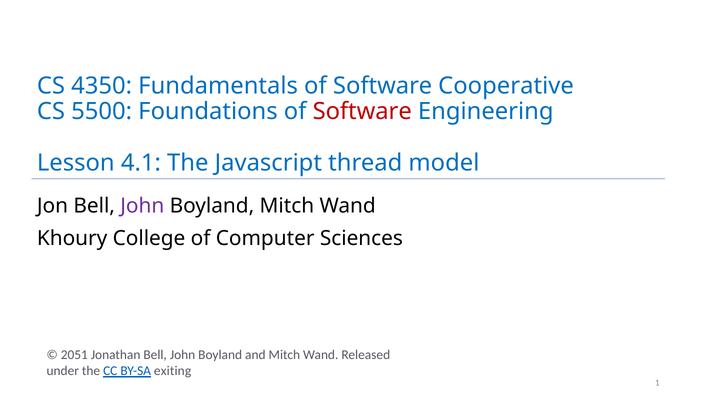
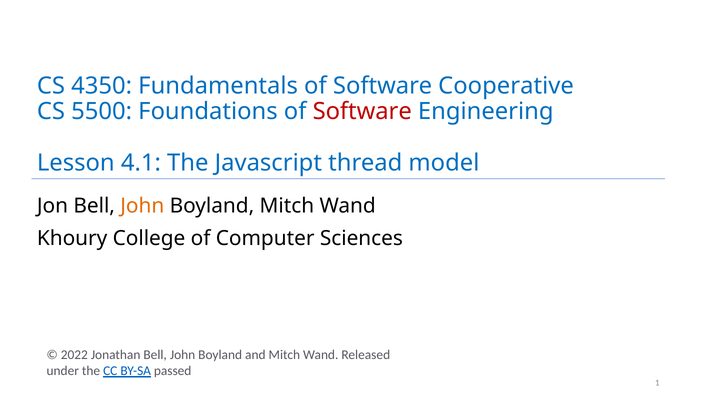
John at (142, 206) colour: purple -> orange
2051: 2051 -> 2022
exiting: exiting -> passed
